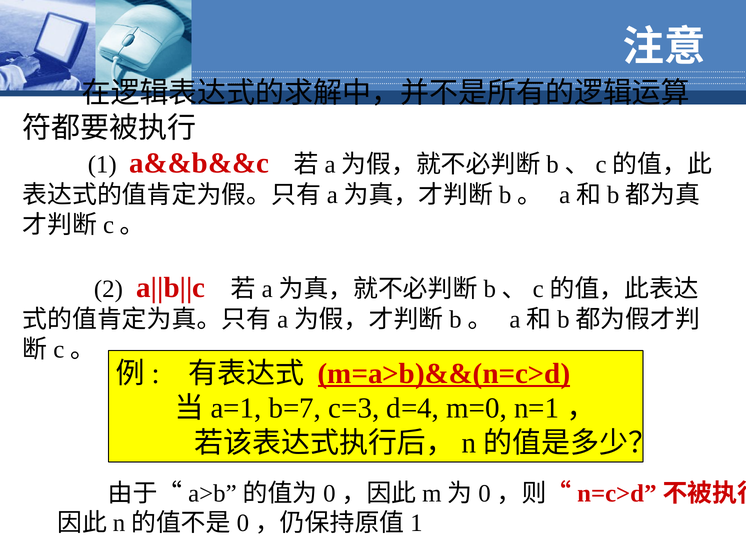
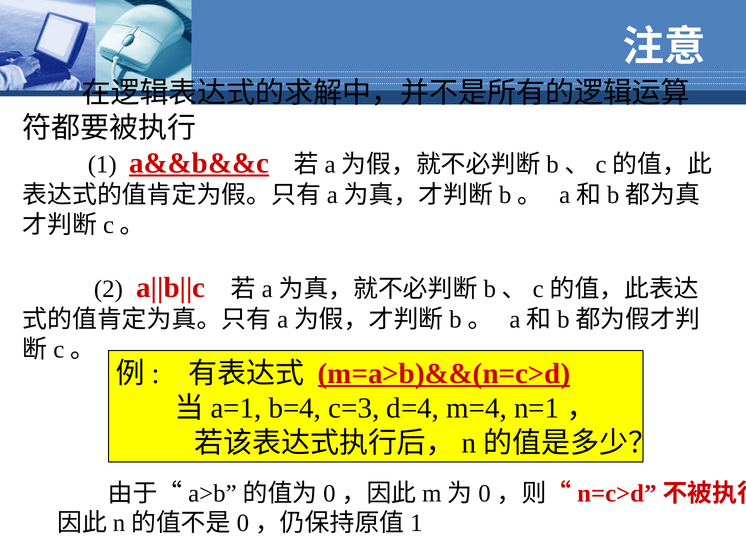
a&&b&&c underline: none -> present
b=7: b=7 -> b=4
m=0: m=0 -> m=4
